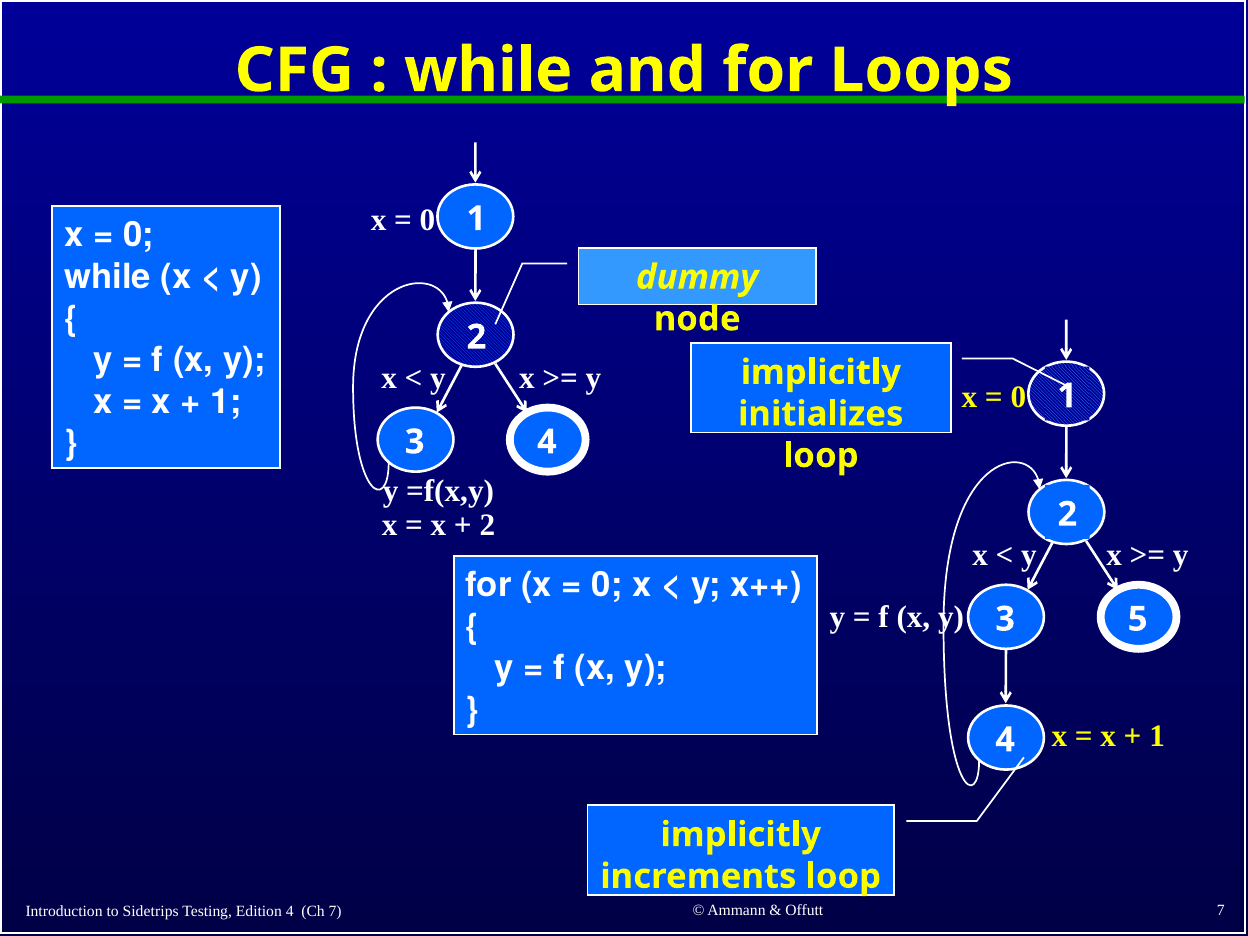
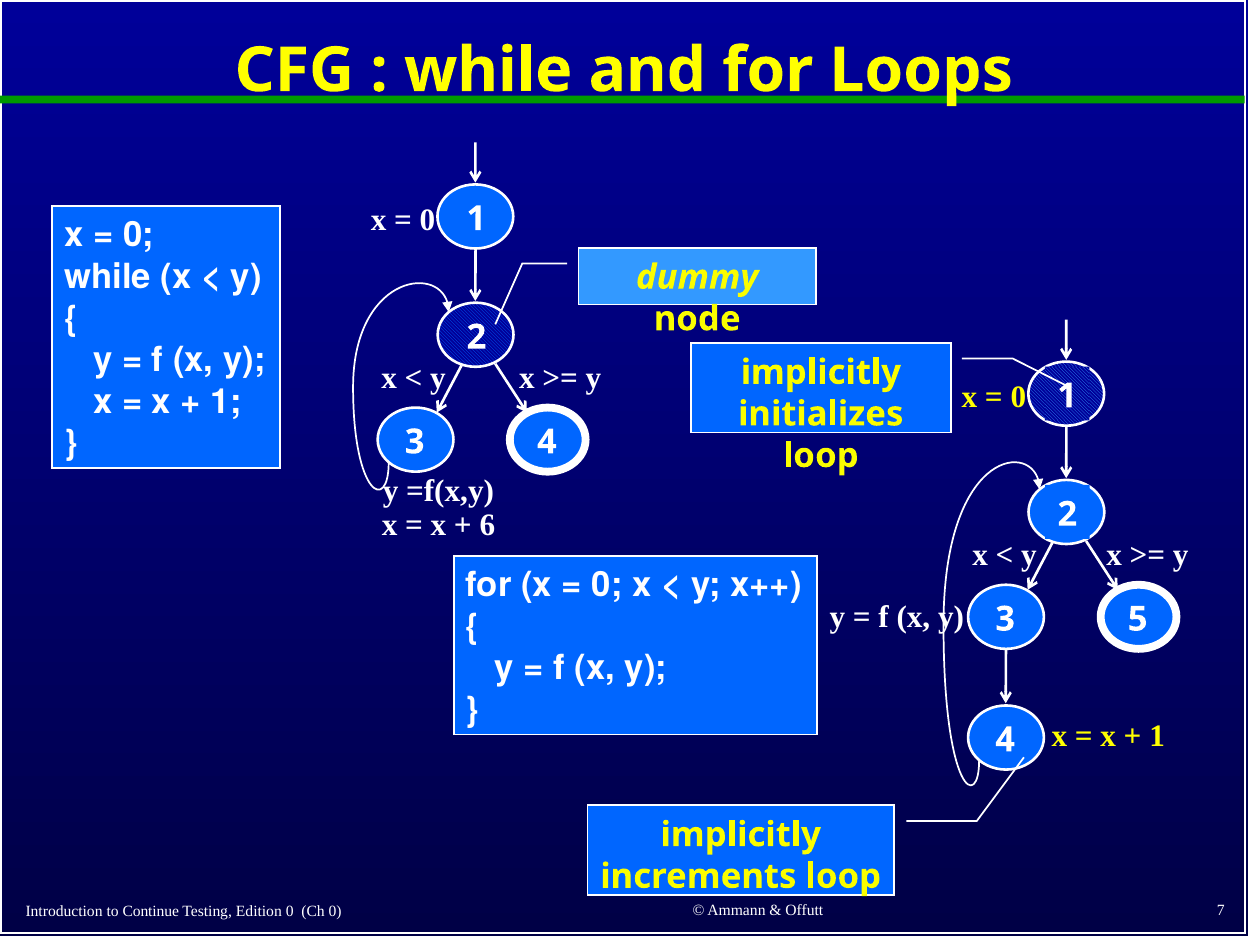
2 at (487, 525): 2 -> 6
Sidetrips: Sidetrips -> Continue
Edition 4: 4 -> 0
Ch 7: 7 -> 0
